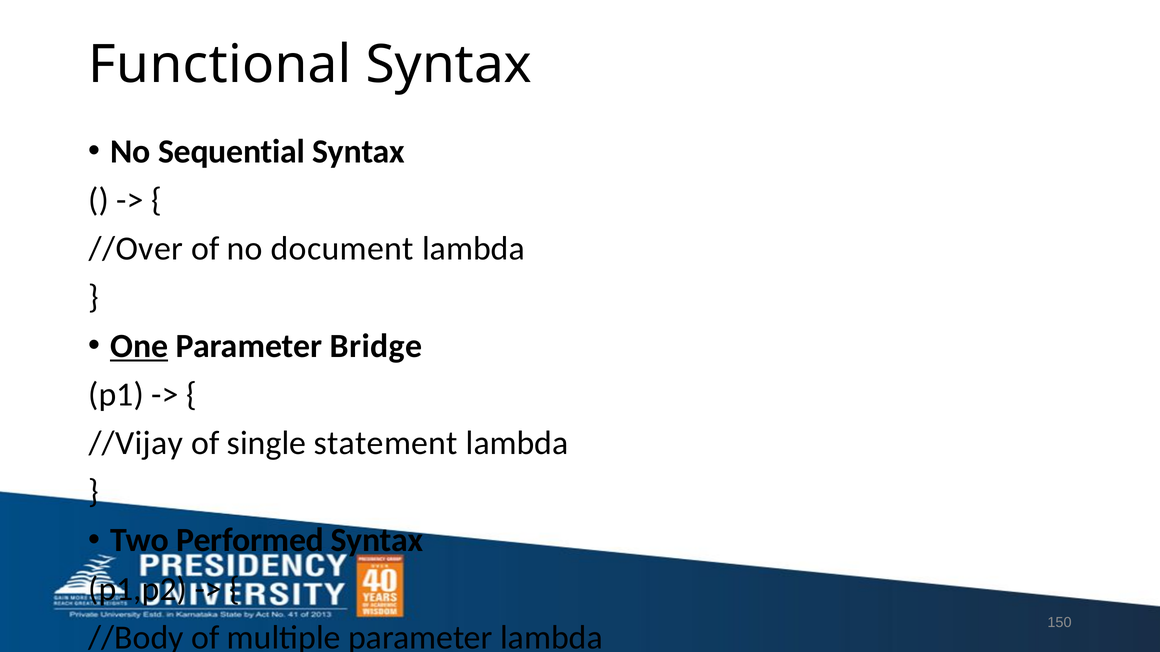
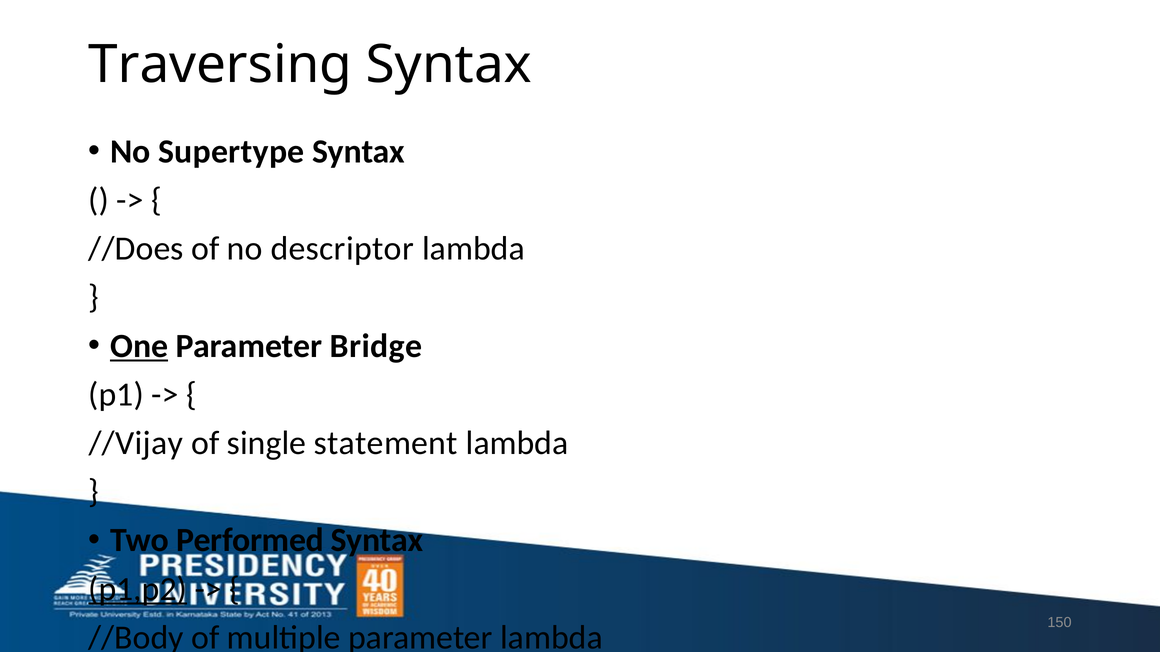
Functional: Functional -> Traversing
Sequential: Sequential -> Supertype
//Over: //Over -> //Does
document: document -> descriptor
p1,p2 underline: none -> present
